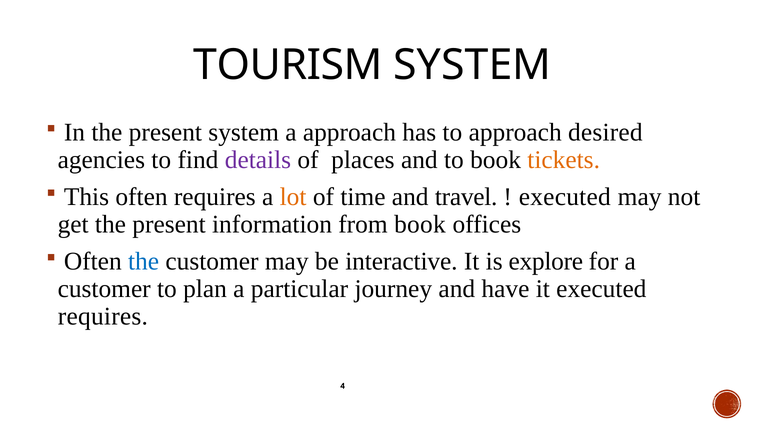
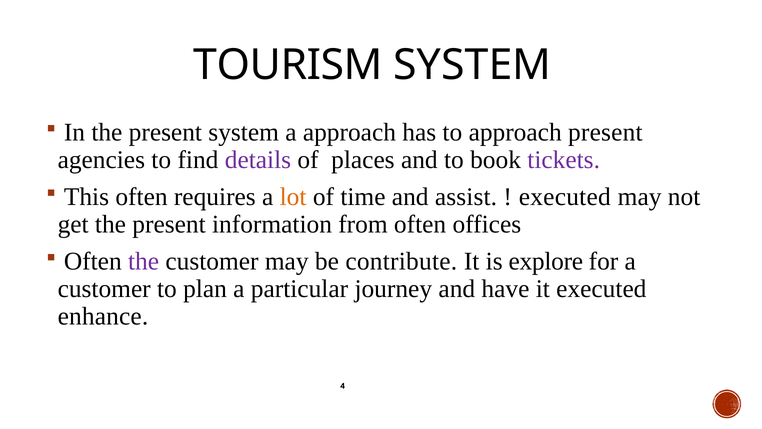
approach desired: desired -> present
tickets colour: orange -> purple
travel: travel -> assist
from book: book -> often
the at (144, 261) colour: blue -> purple
interactive: interactive -> contribute
requires at (103, 316): requires -> enhance
